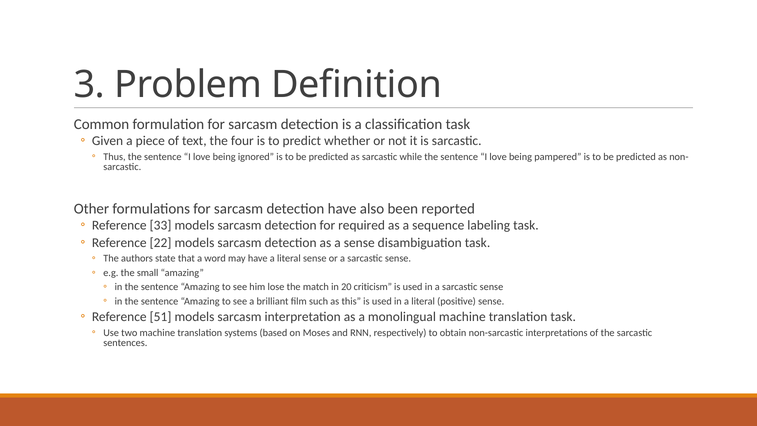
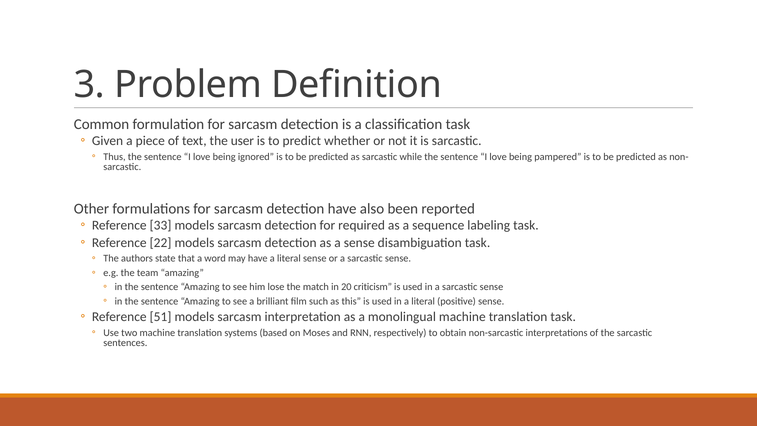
four: four -> user
small: small -> team
